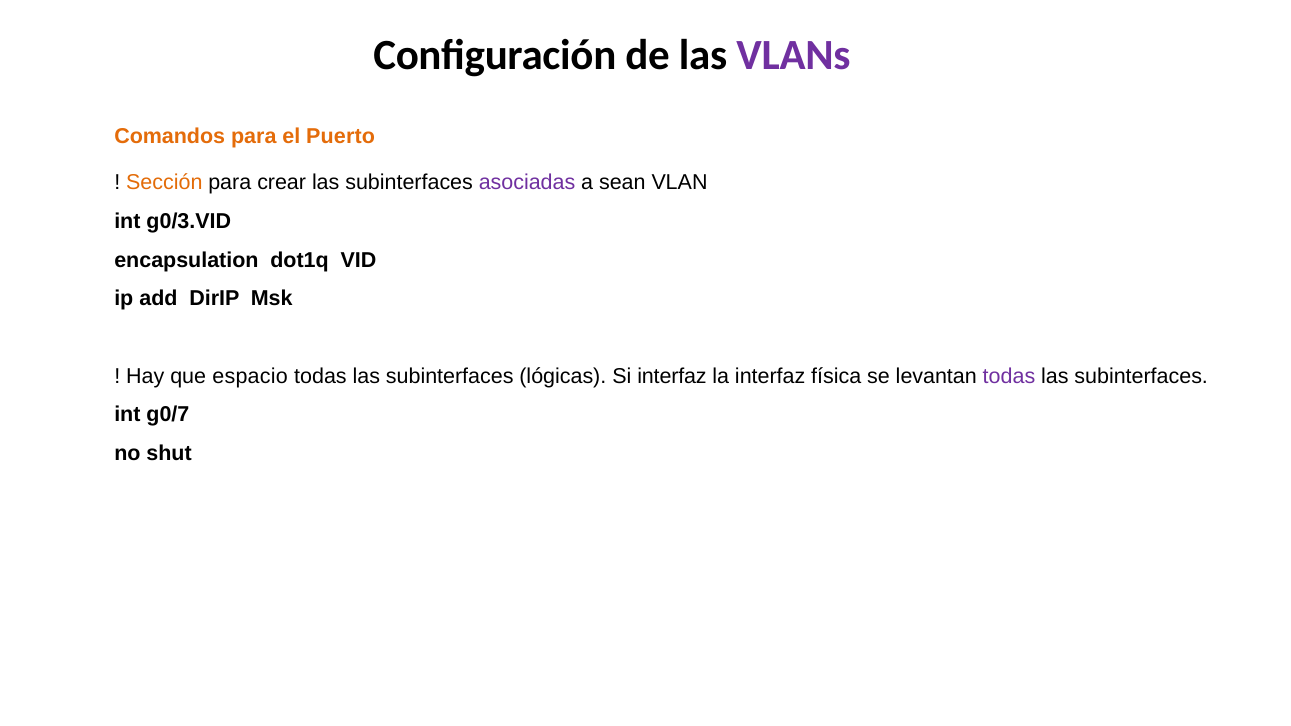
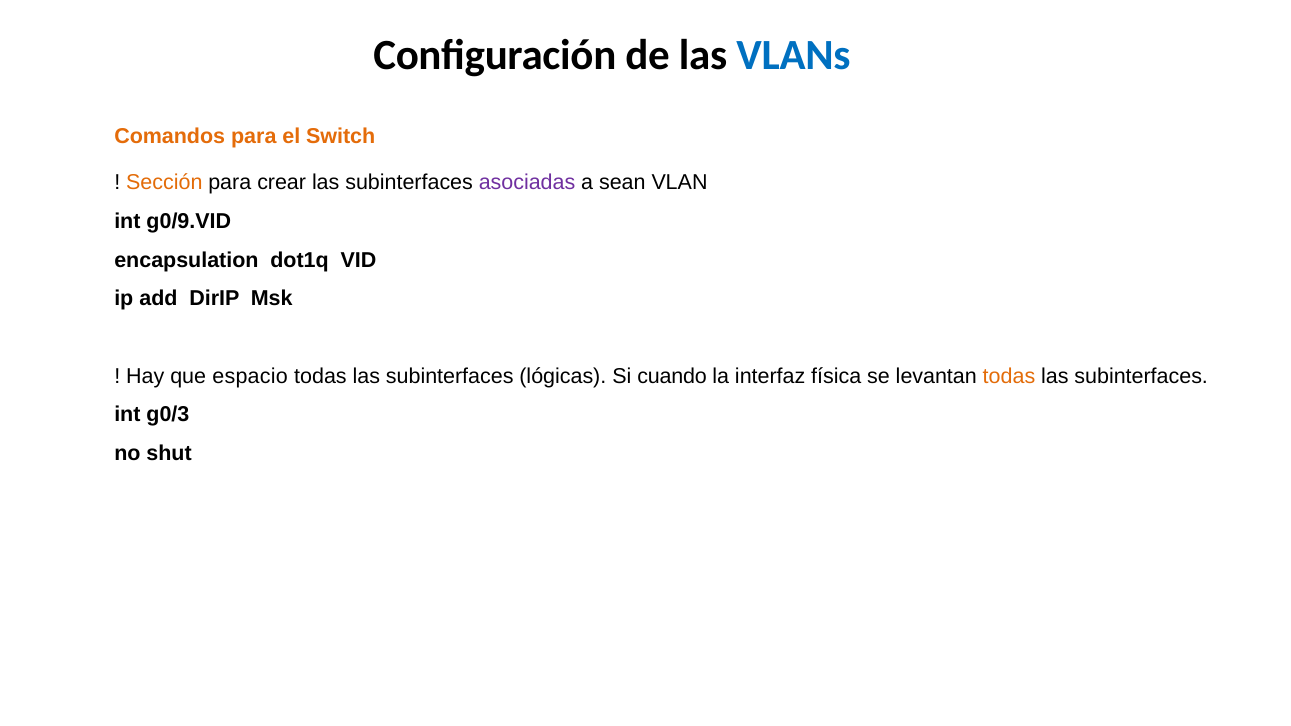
VLANs colour: purple -> blue
Puerto: Puerto -> Switch
g0/3.VID: g0/3.VID -> g0/9.VID
Si interfaz: interfaz -> cuando
todas at (1009, 376) colour: purple -> orange
g0/7: g0/7 -> g0/3
